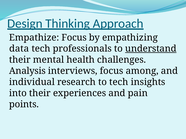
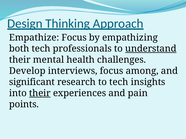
data: data -> both
Analysis: Analysis -> Develop
individual: individual -> significant
their at (40, 93) underline: none -> present
